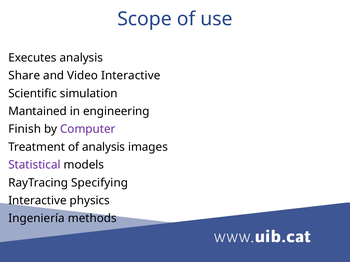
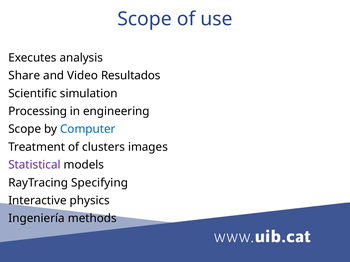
Video Interactive: Interactive -> Resultados
Mantained: Mantained -> Processing
Finish at (25, 129): Finish -> Scope
Computer colour: purple -> blue
of analysis: analysis -> clusters
